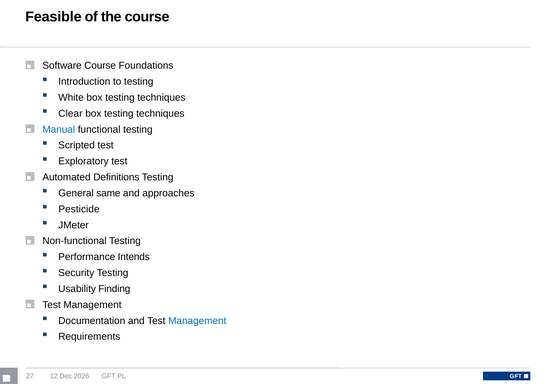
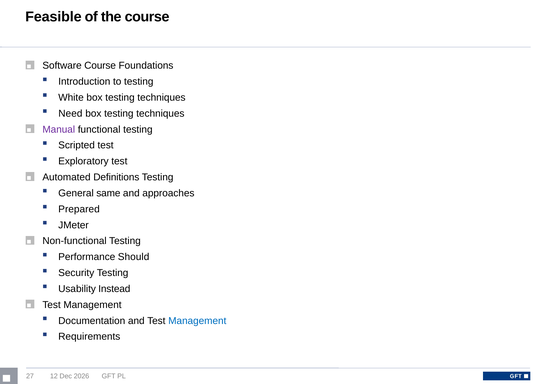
Clear: Clear -> Need
Manual colour: blue -> purple
Pesticide: Pesticide -> Prepared
Intends: Intends -> Should
Finding: Finding -> Instead
